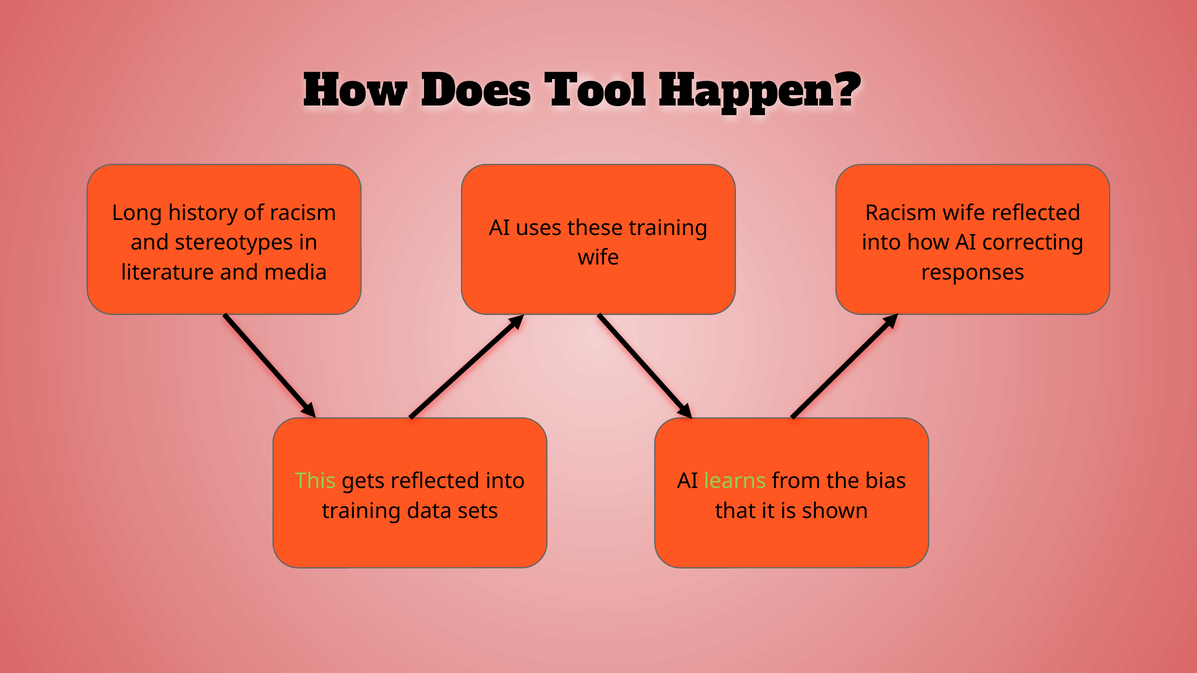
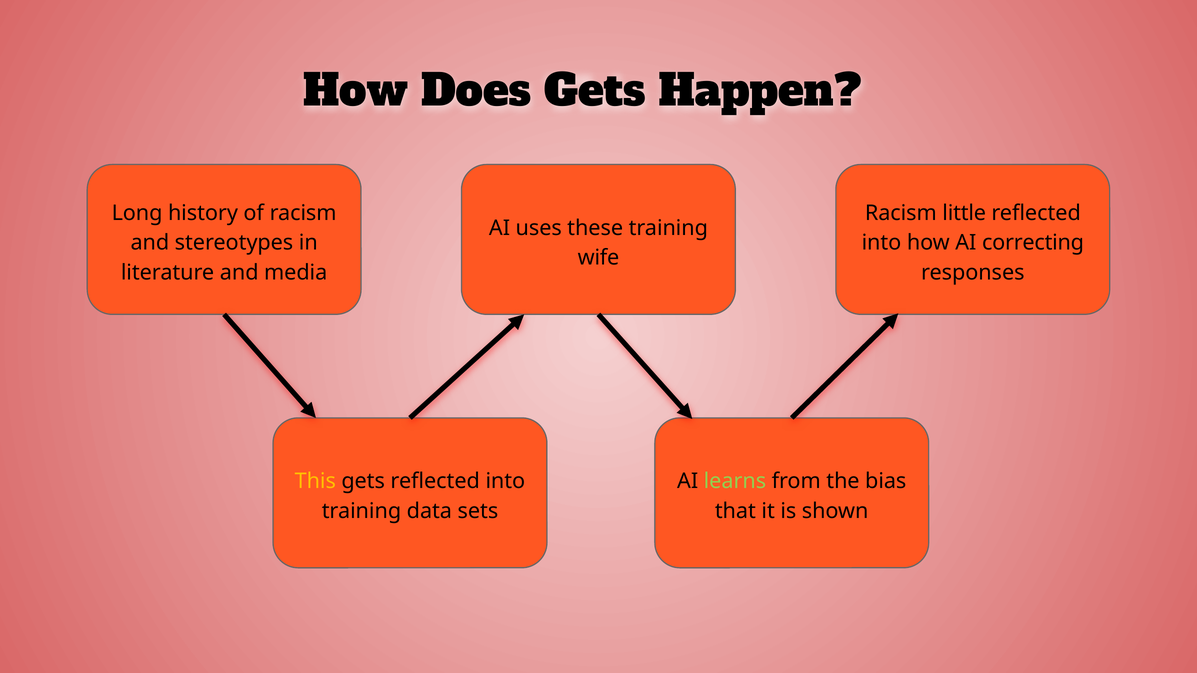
Does Tool: Tool -> Gets
Racism wife: wife -> little
This colour: light green -> yellow
